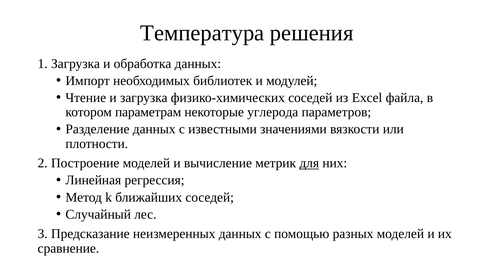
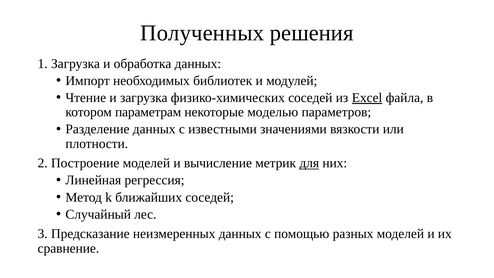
Температура: Температура -> Полученных
Excel underline: none -> present
углерода: углерода -> моделью
